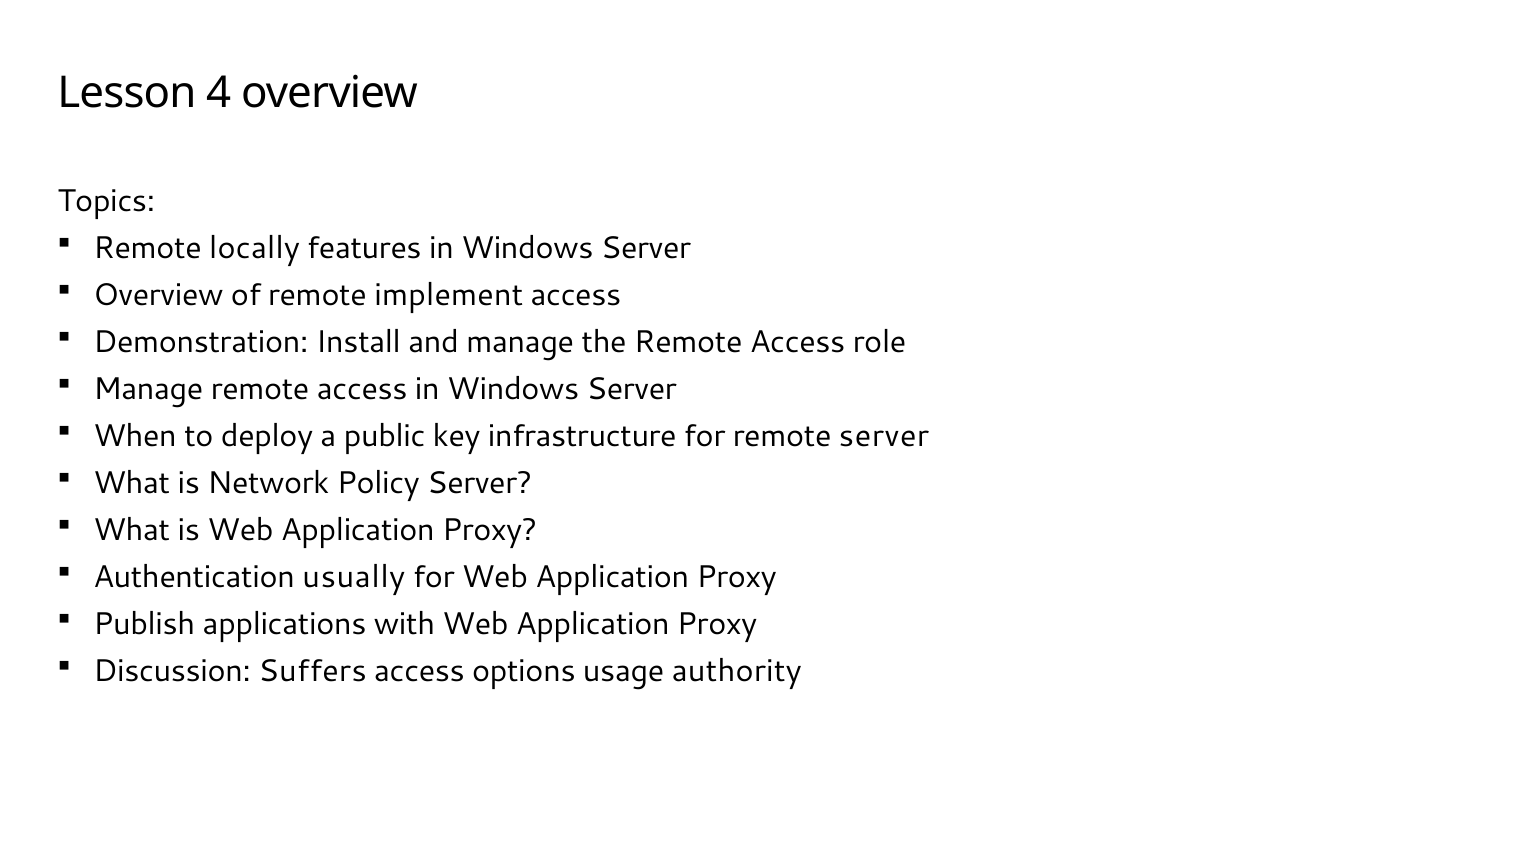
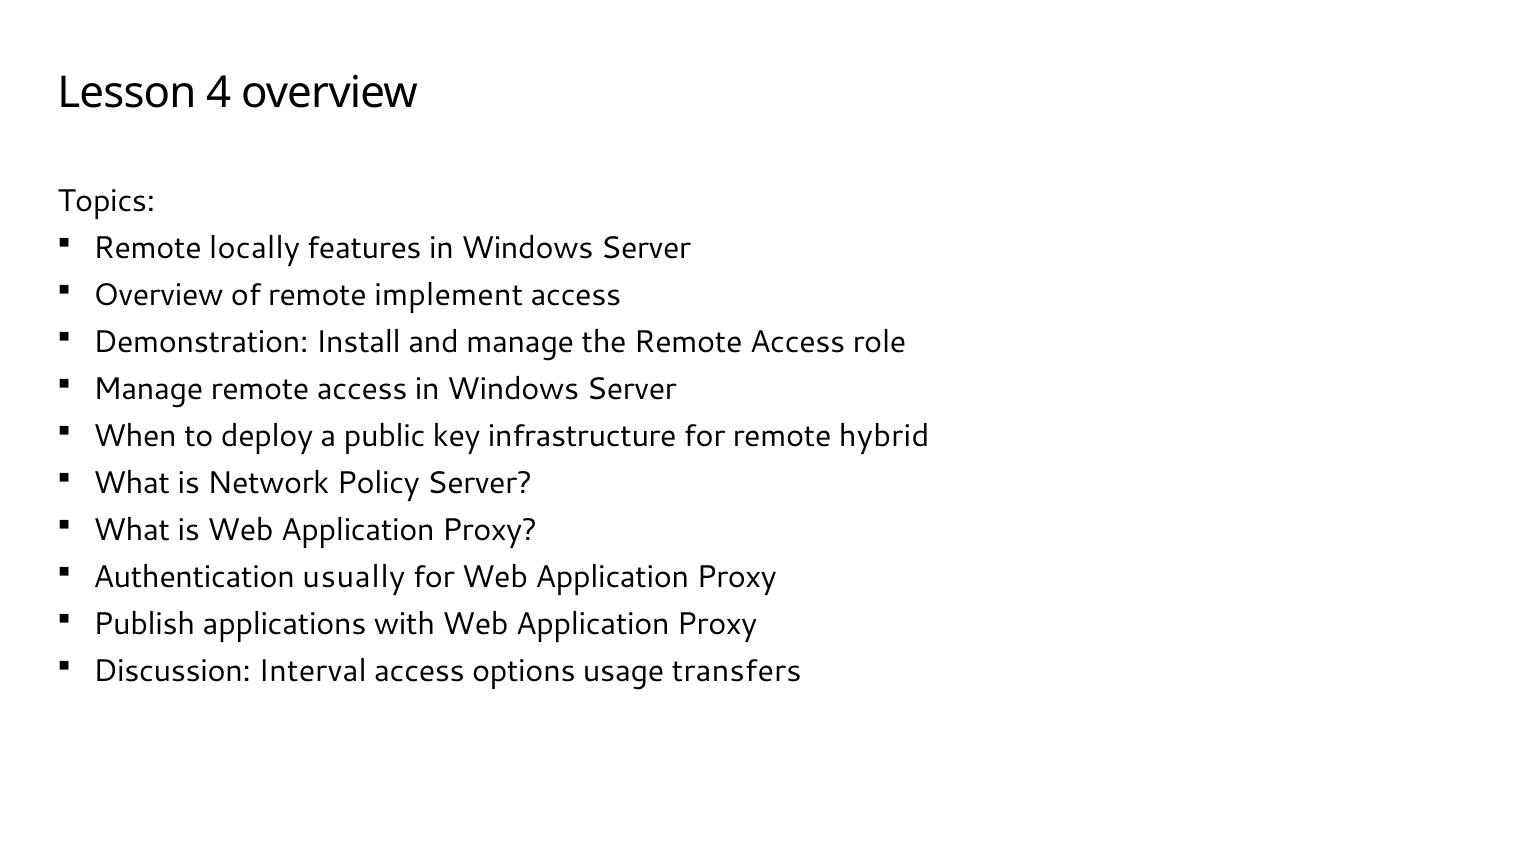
remote server: server -> hybrid
Suffers: Suffers -> Interval
authority: authority -> transfers
